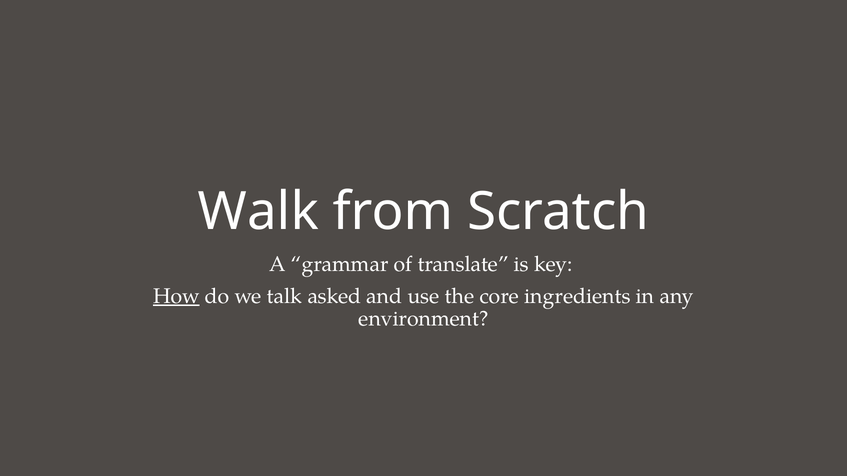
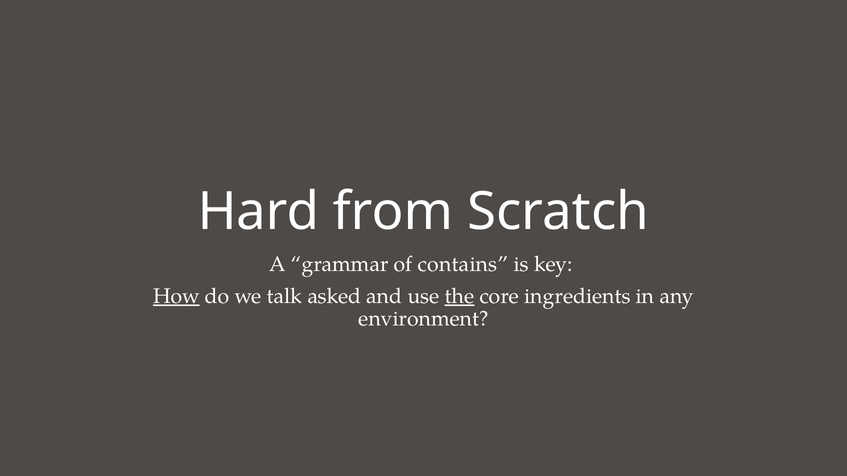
Walk: Walk -> Hard
translate: translate -> contains
the underline: none -> present
